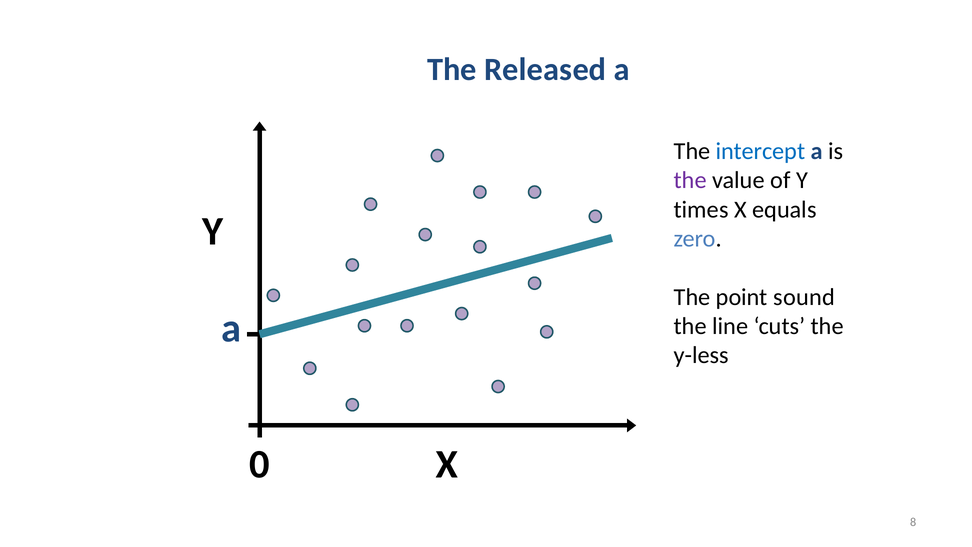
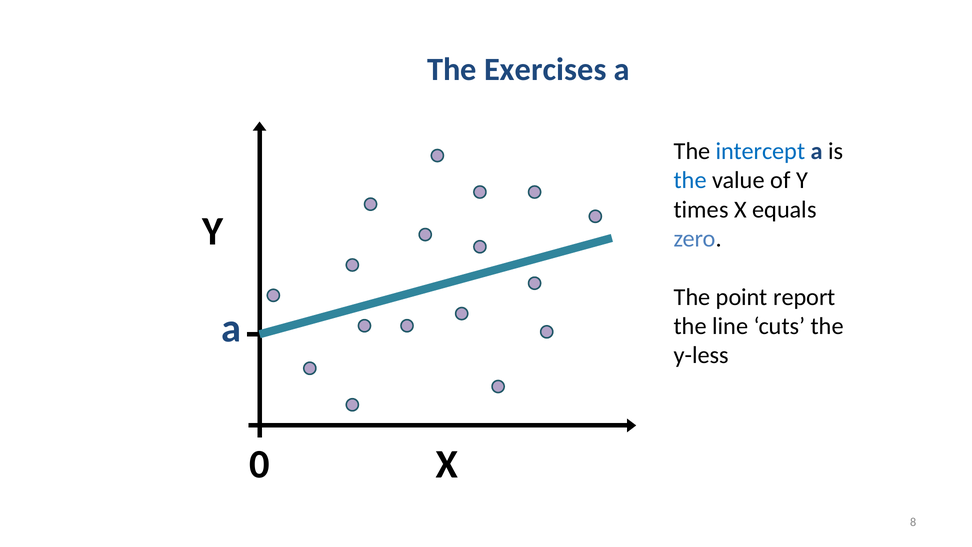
Released: Released -> Exercises
the at (690, 180) colour: purple -> blue
sound: sound -> report
